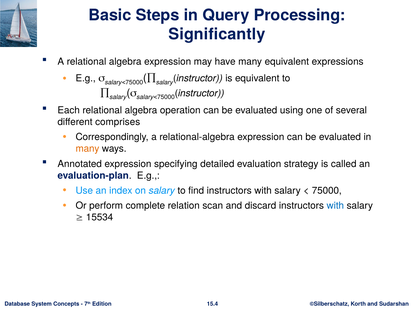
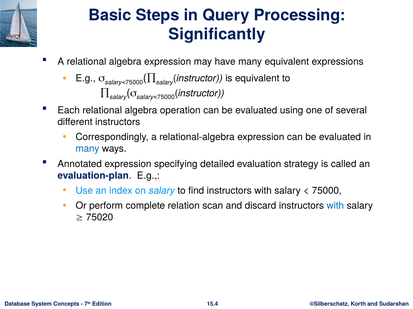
different comprises: comprises -> instructors
many at (87, 149) colour: orange -> blue
15534: 15534 -> 75020
